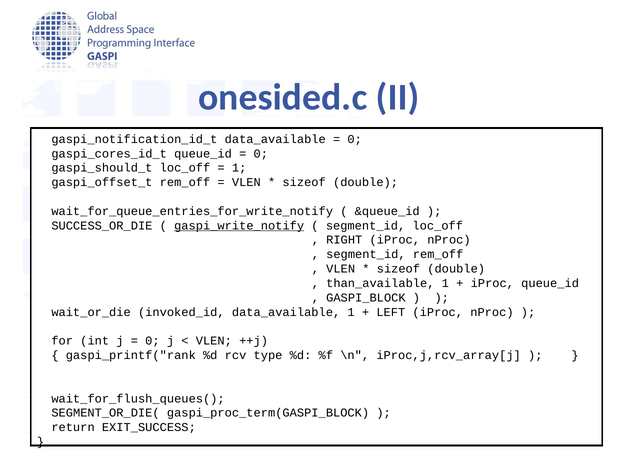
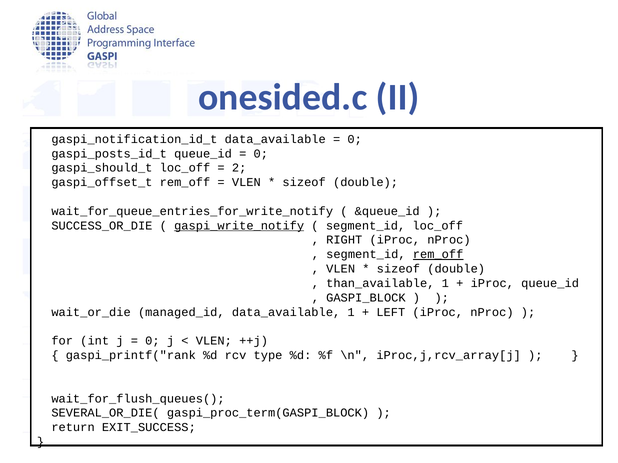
gaspi_cores_id_t: gaspi_cores_id_t -> gaspi_posts_id_t
1 at (239, 168): 1 -> 2
rem_off at (438, 255) underline: none -> present
invoked_id: invoked_id -> managed_id
SEGMENT_OR_DIE(: SEGMENT_OR_DIE( -> SEVERAL_OR_DIE(
